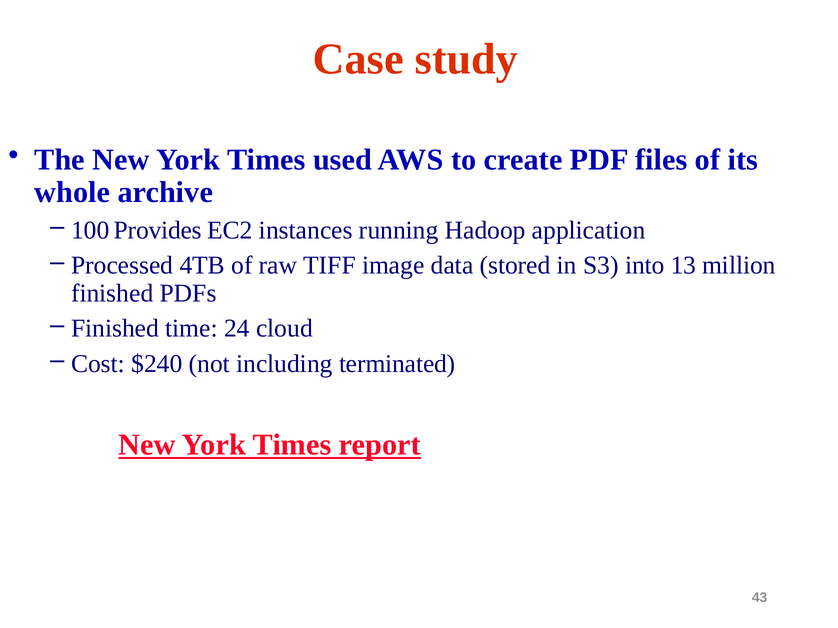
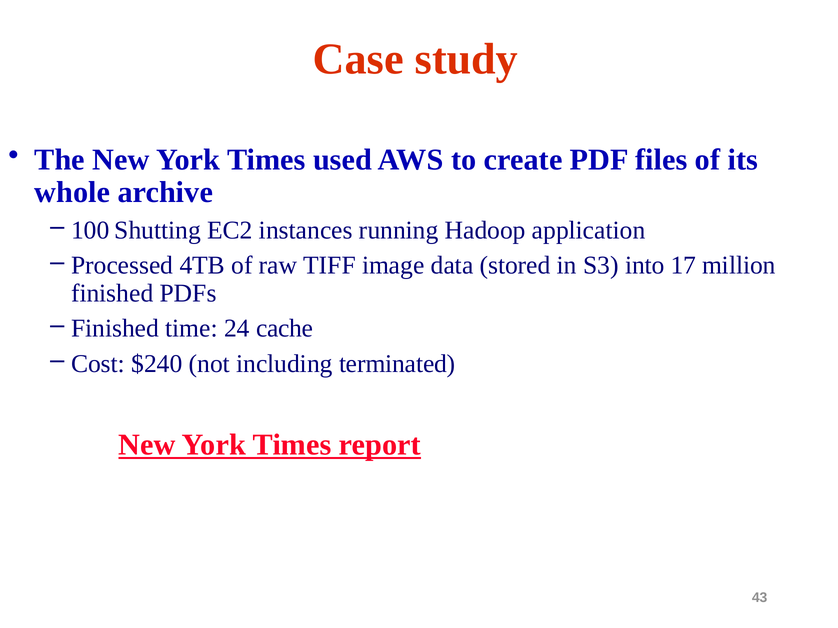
Provides: Provides -> Shutting
13: 13 -> 17
cloud: cloud -> cache
